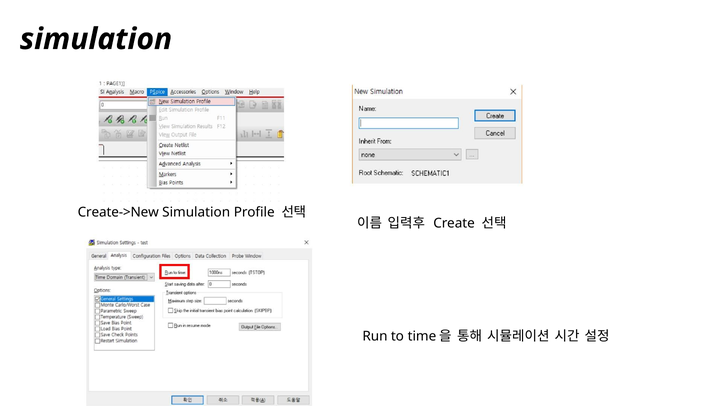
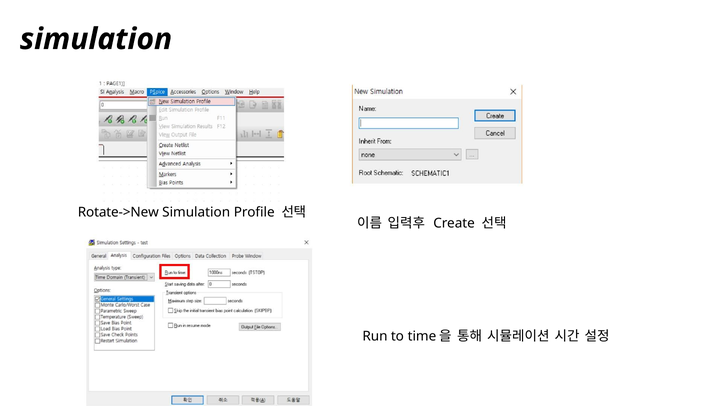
Create->New: Create->New -> Rotate->New
